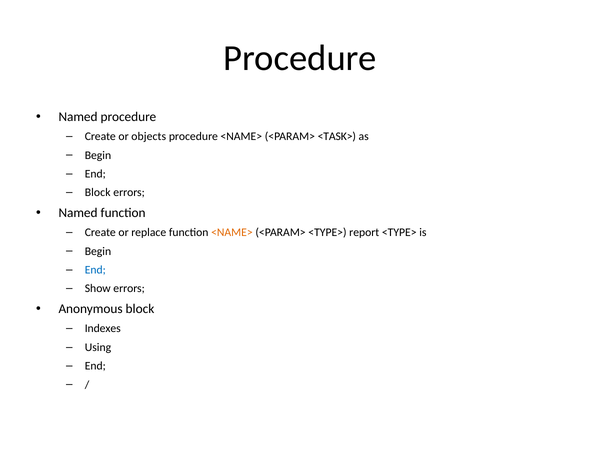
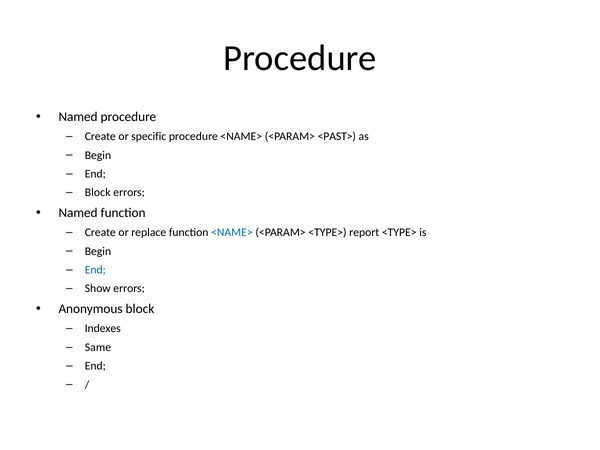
objects: objects -> specific
<TASK>: <TASK> -> <PAST>
<NAME> at (232, 233) colour: orange -> blue
Using: Using -> Same
